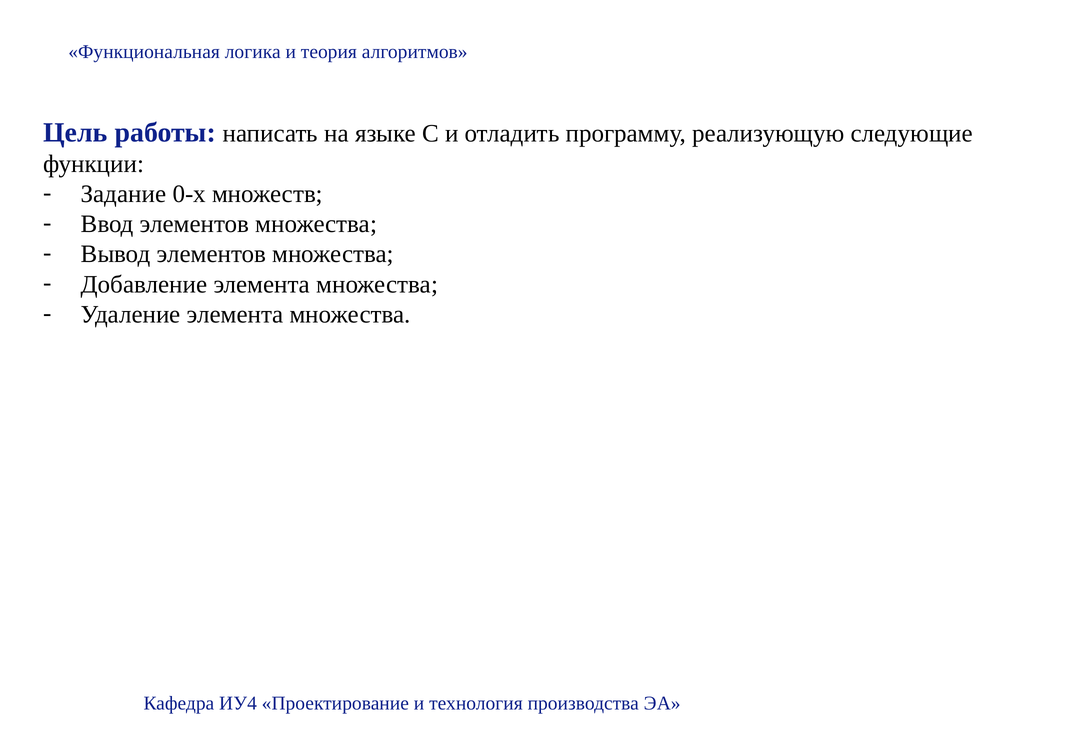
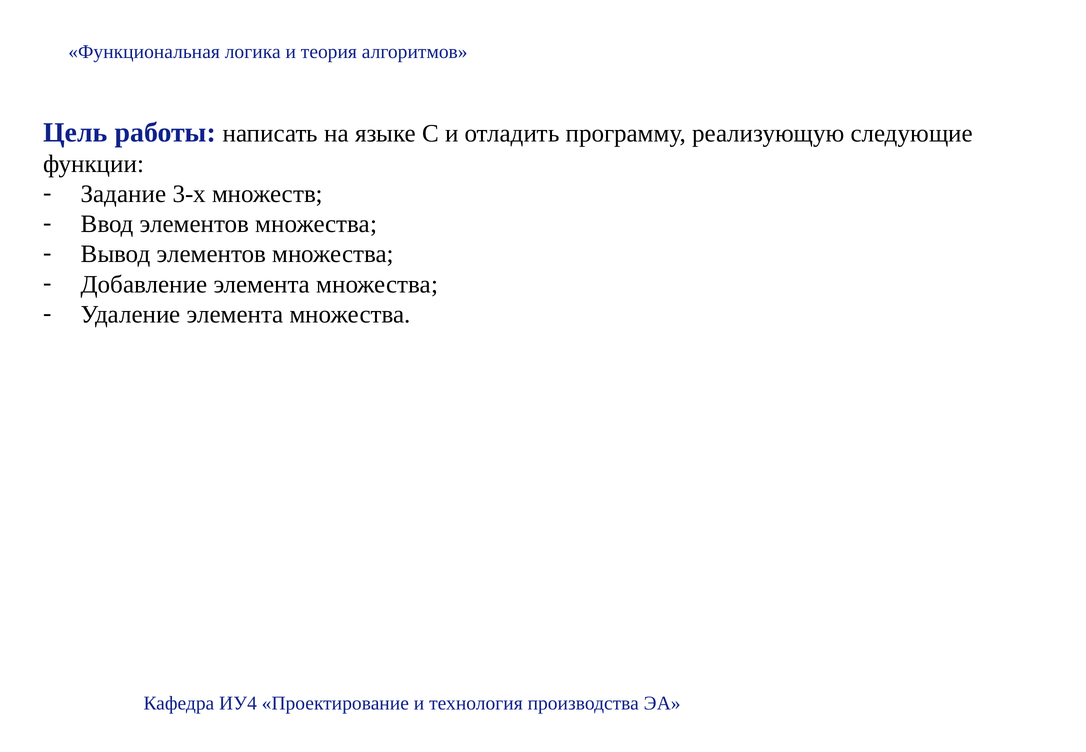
0-х: 0-х -> 3-х
